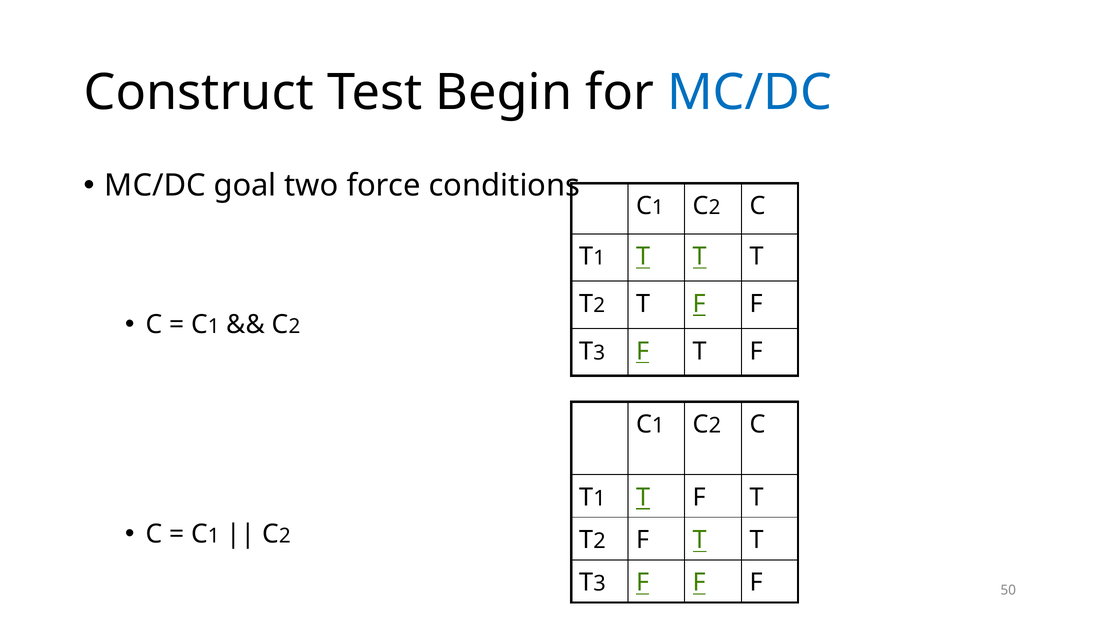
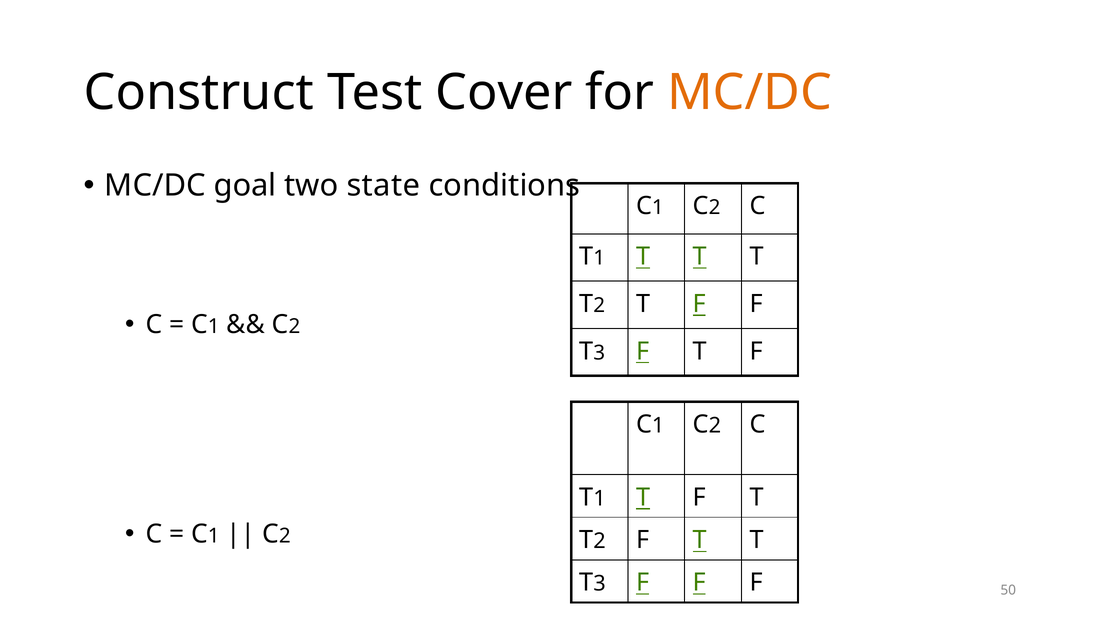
Begin: Begin -> Cover
MC/DC at (750, 92) colour: blue -> orange
force: force -> state
